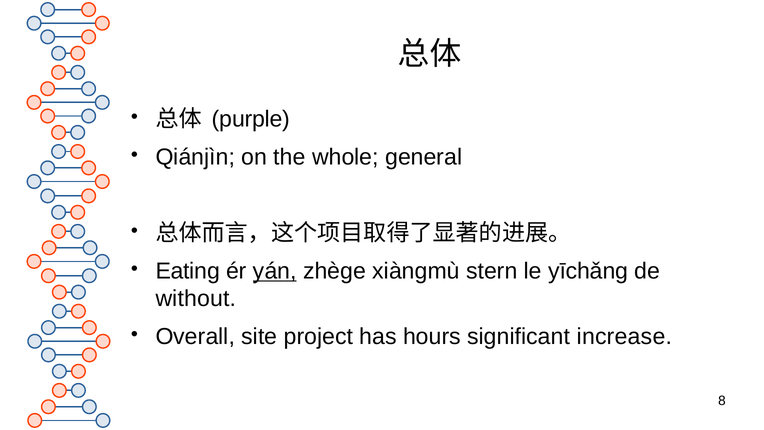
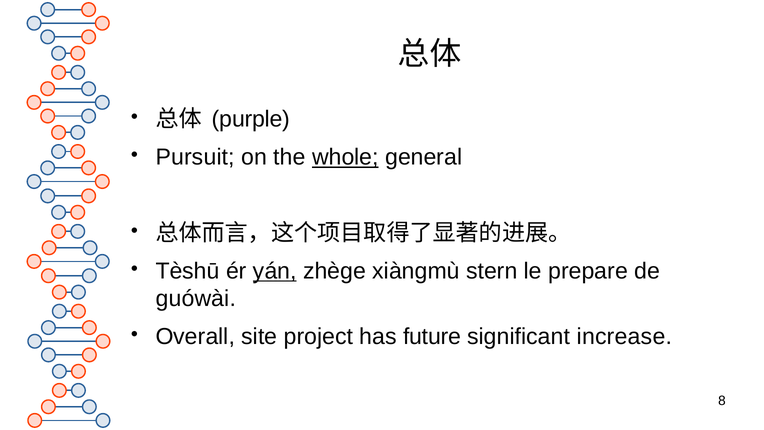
Qiánjìn: Qiánjìn -> Pursuit
whole underline: none -> present
Eating: Eating -> Tèshū
yīchǎng: yīchǎng -> prepare
without: without -> guówài
hours: hours -> future
